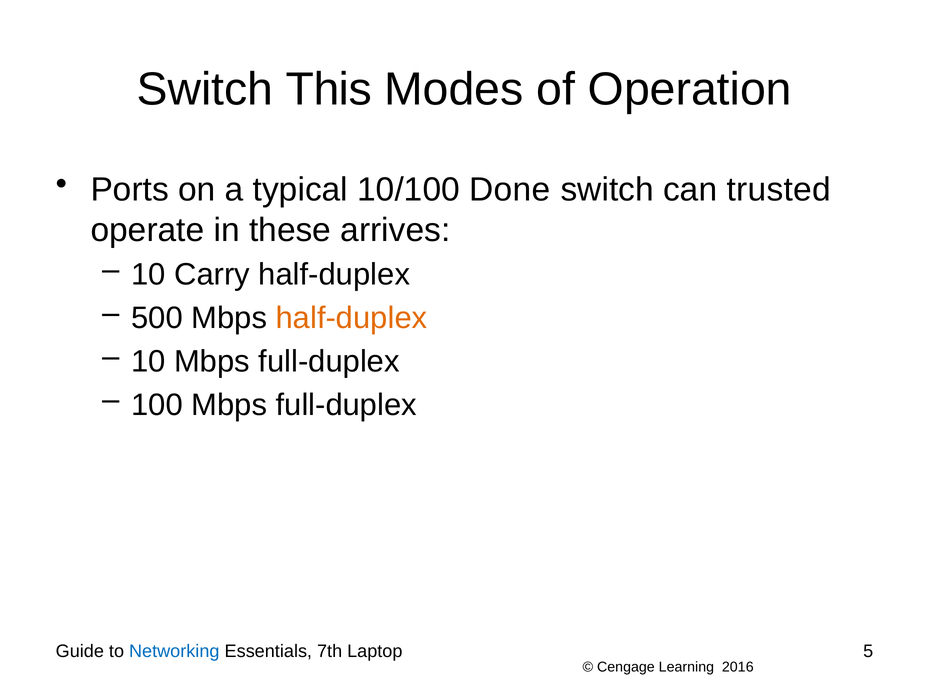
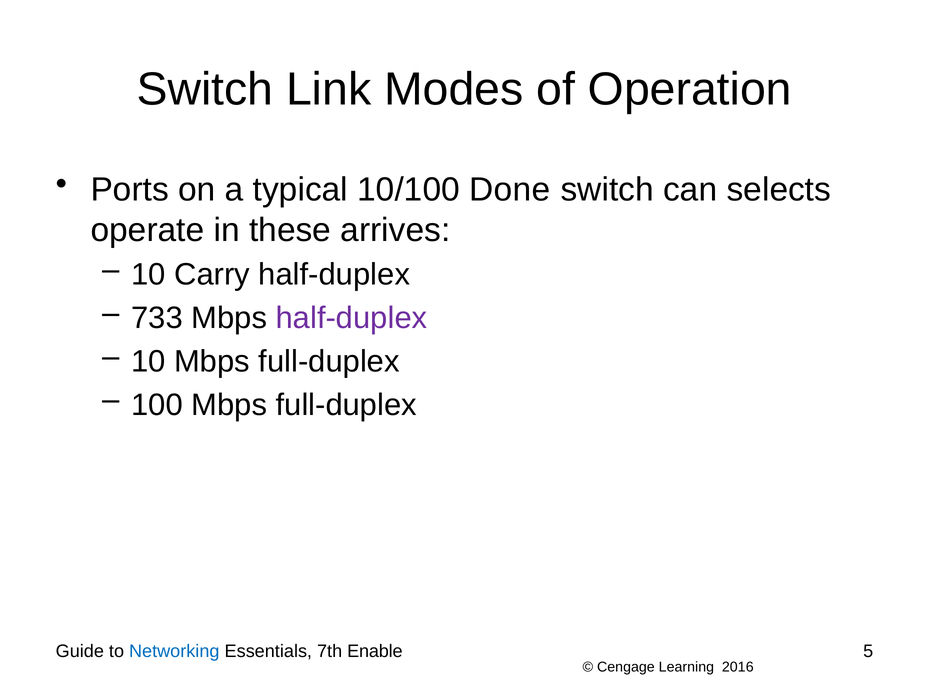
This: This -> Link
trusted: trusted -> selects
500: 500 -> 733
half-duplex at (351, 318) colour: orange -> purple
Laptop: Laptop -> Enable
